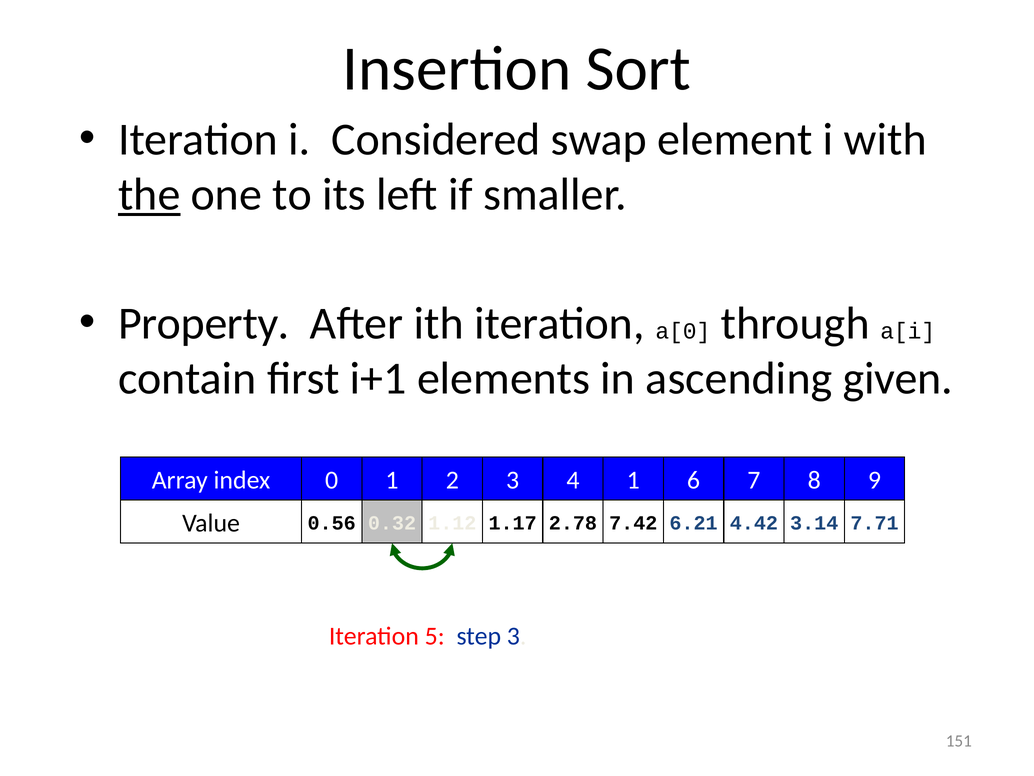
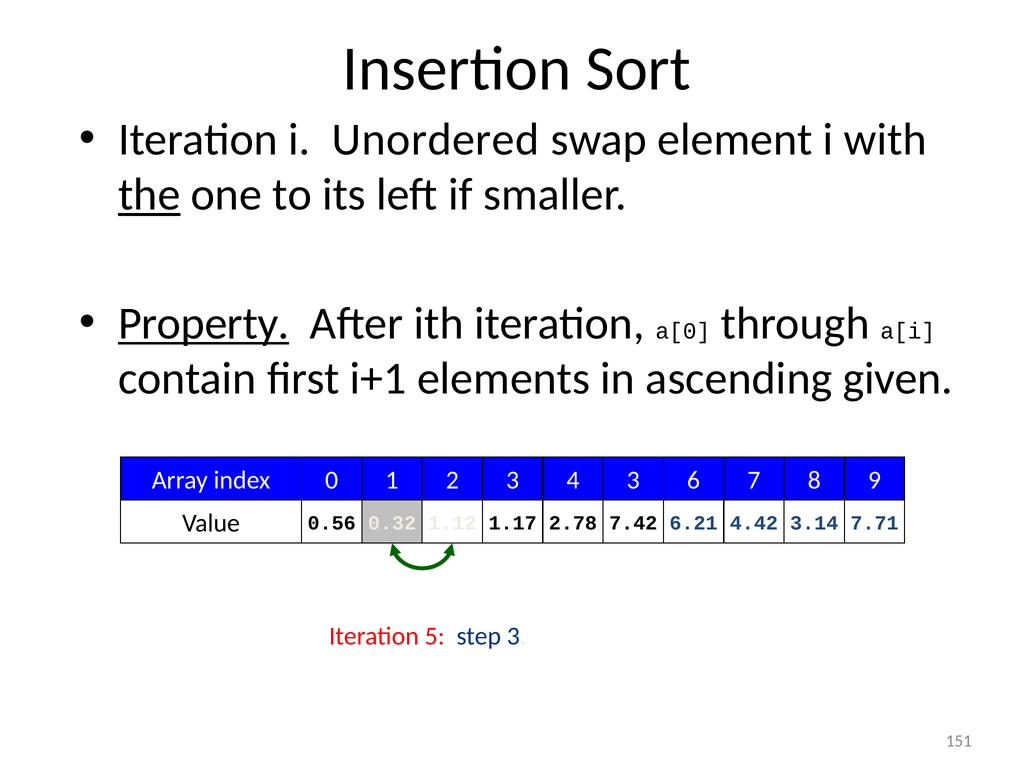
Considered: Considered -> Unordered
Property underline: none -> present
4 1: 1 -> 3
